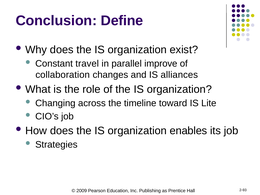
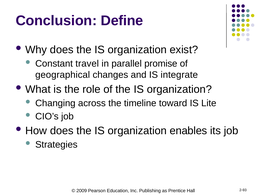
improve: improve -> promise
collaboration: collaboration -> geographical
alliances: alliances -> integrate
